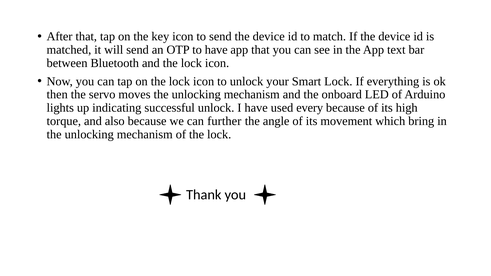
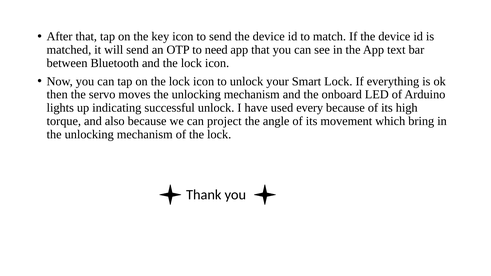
to have: have -> need
further: further -> project
